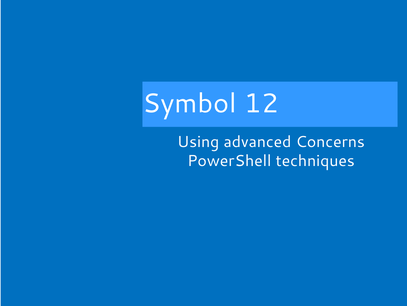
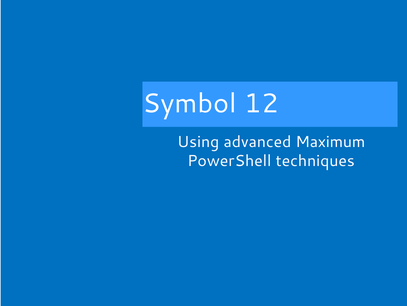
Concerns: Concerns -> Maximum
